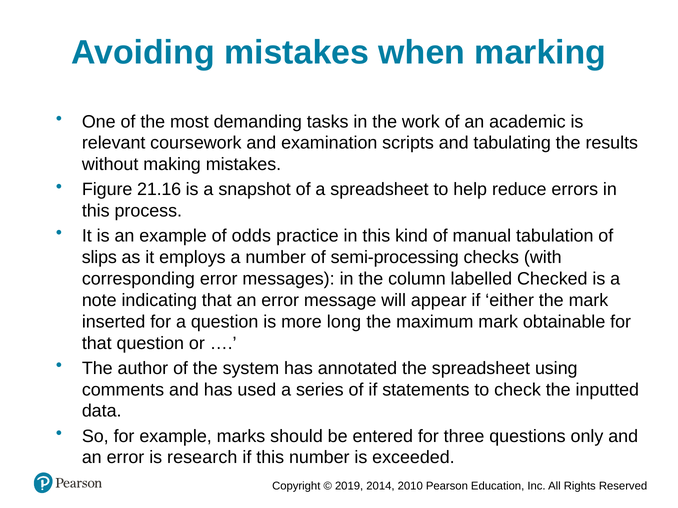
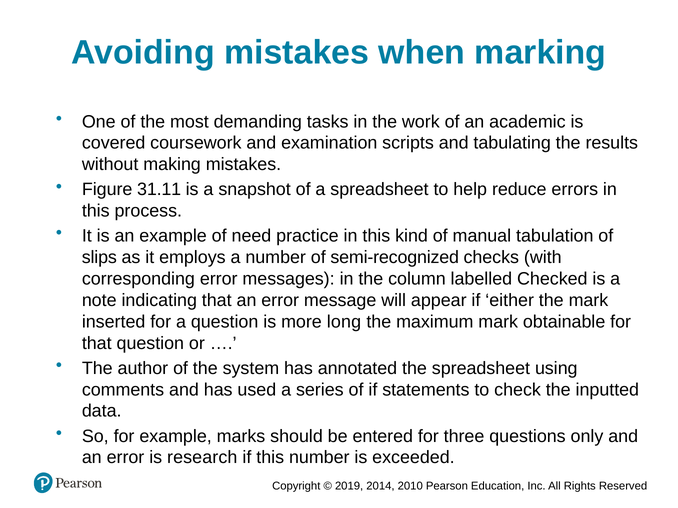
relevant: relevant -> covered
21.16: 21.16 -> 31.11
odds: odds -> need
semi-processing: semi-processing -> semi-recognized
